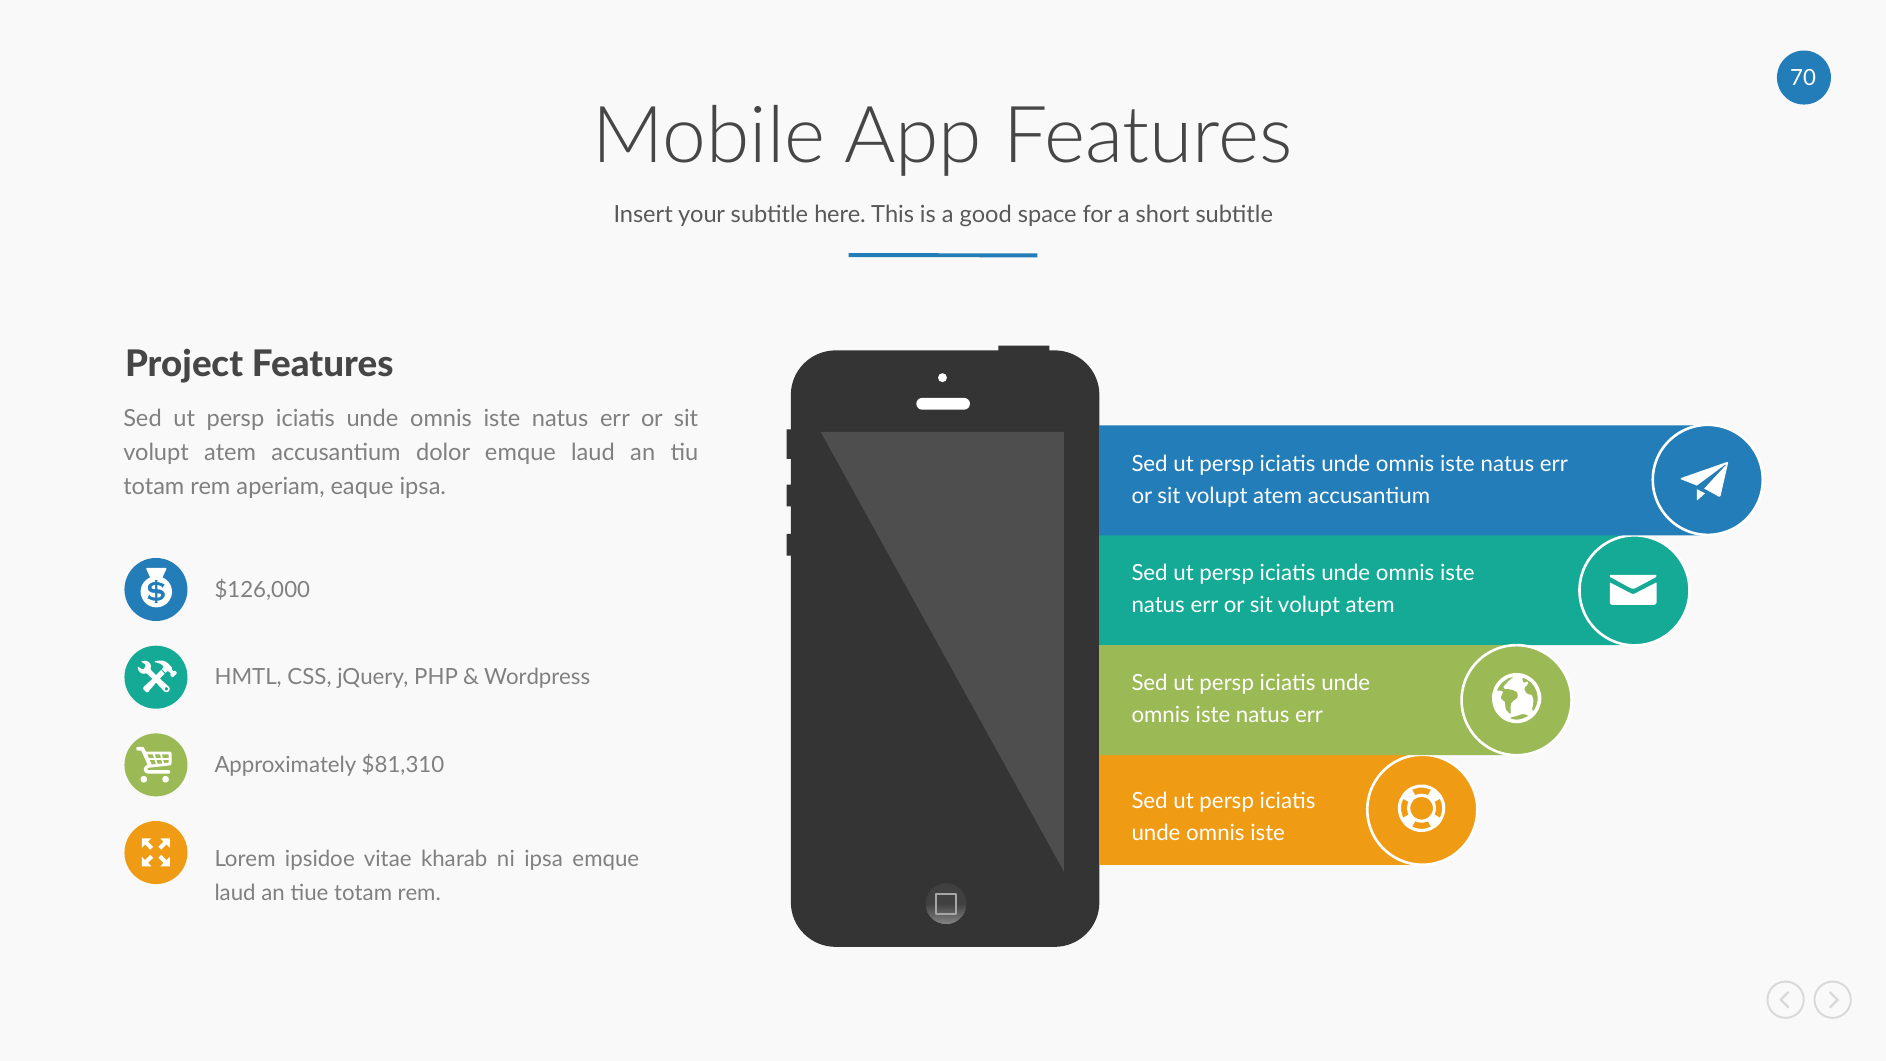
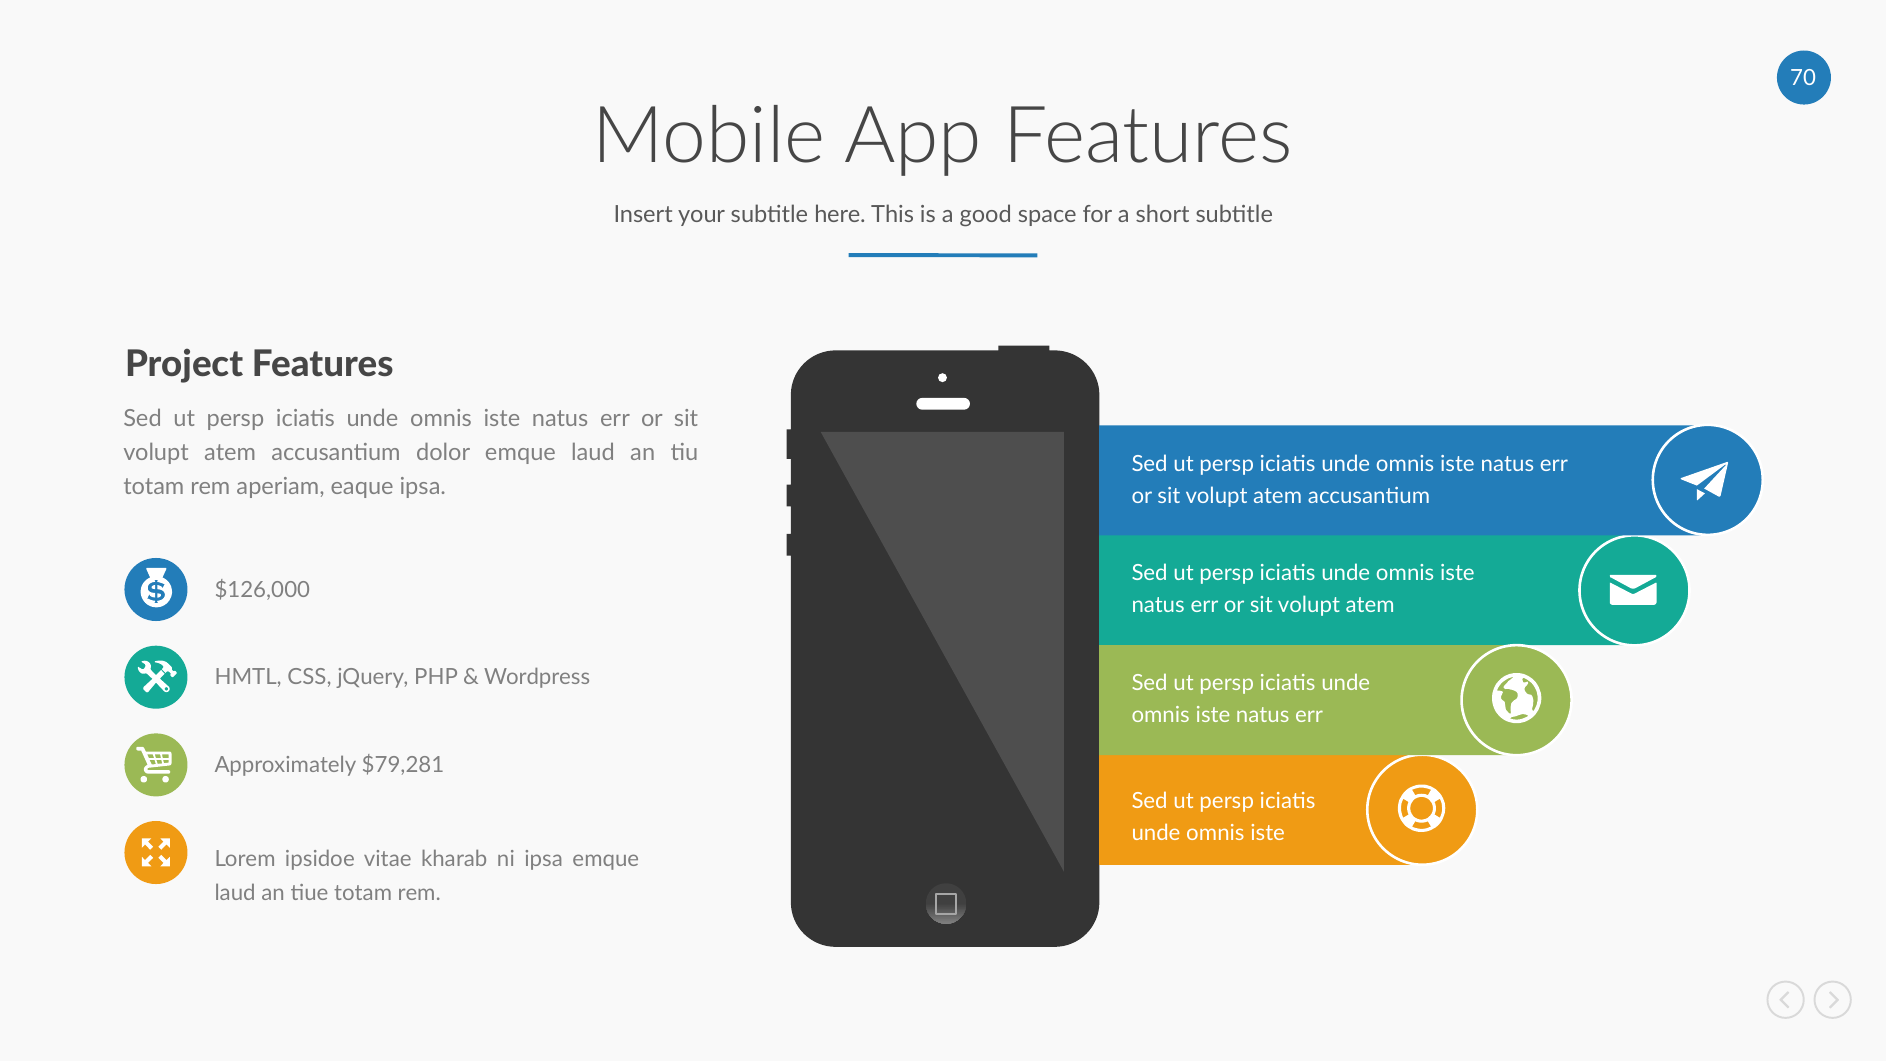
$81,310: $81,310 -> $79,281
